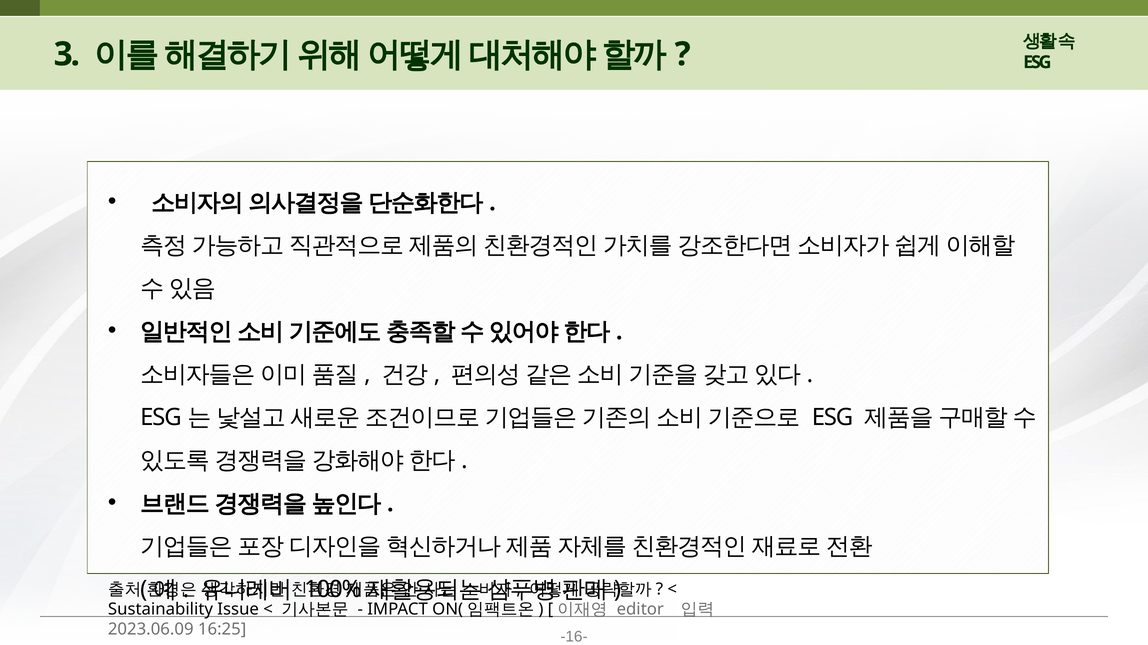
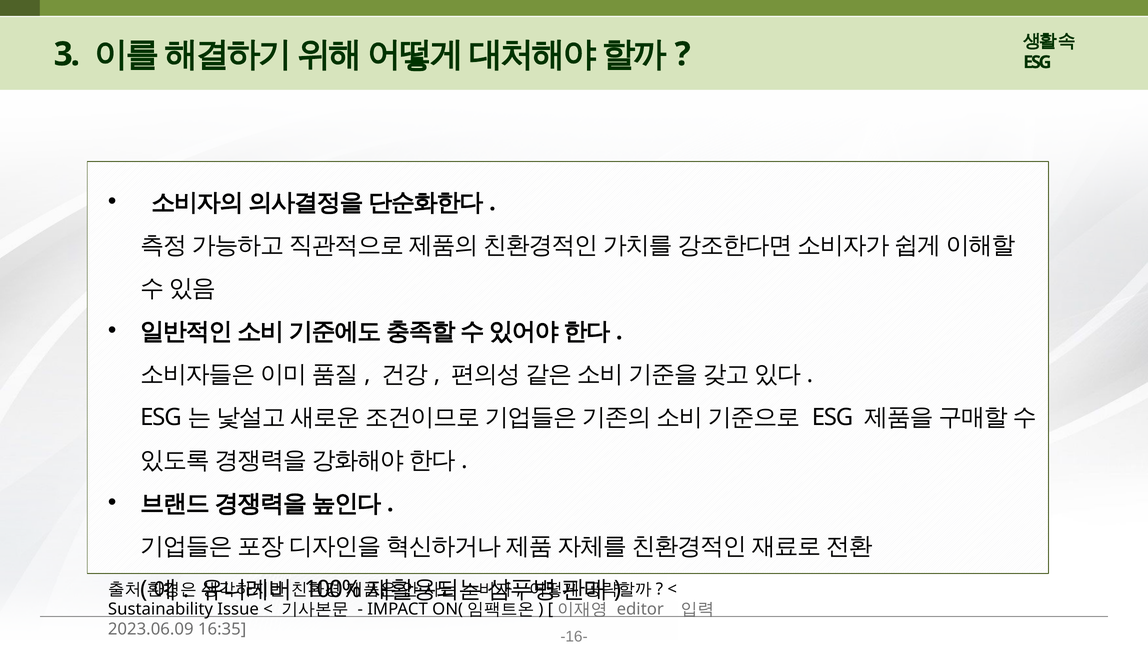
16:25: 16:25 -> 16:35
